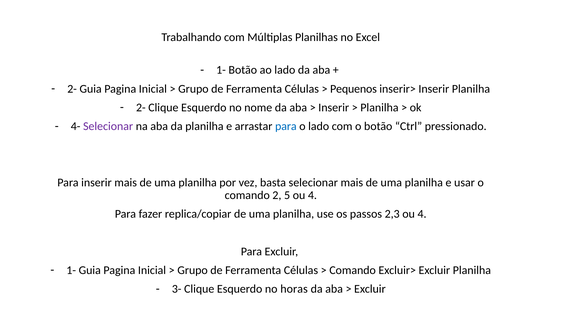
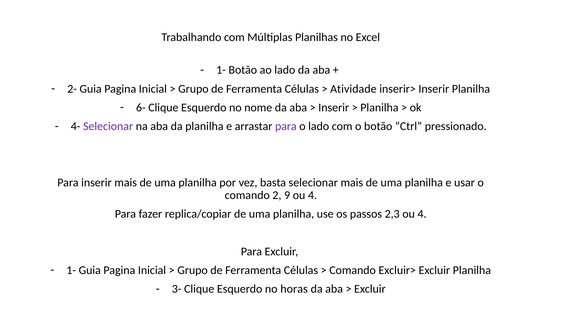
Pequenos: Pequenos -> Atividade
2- at (141, 108): 2- -> 6-
para at (286, 126) colour: blue -> purple
5: 5 -> 9
